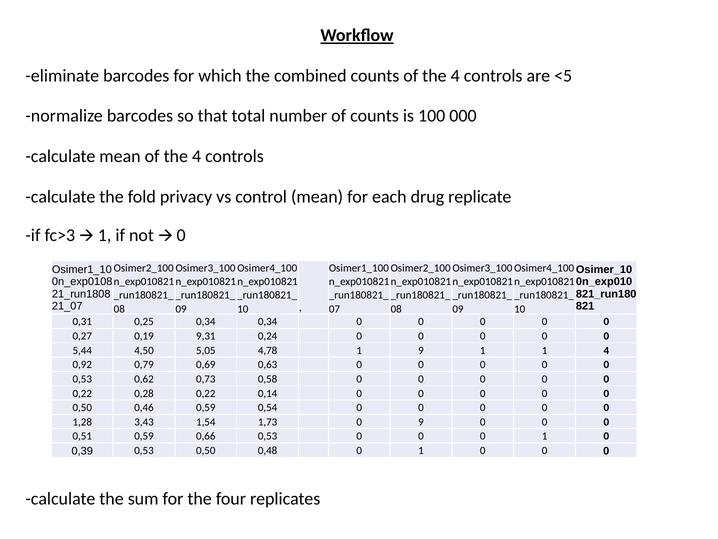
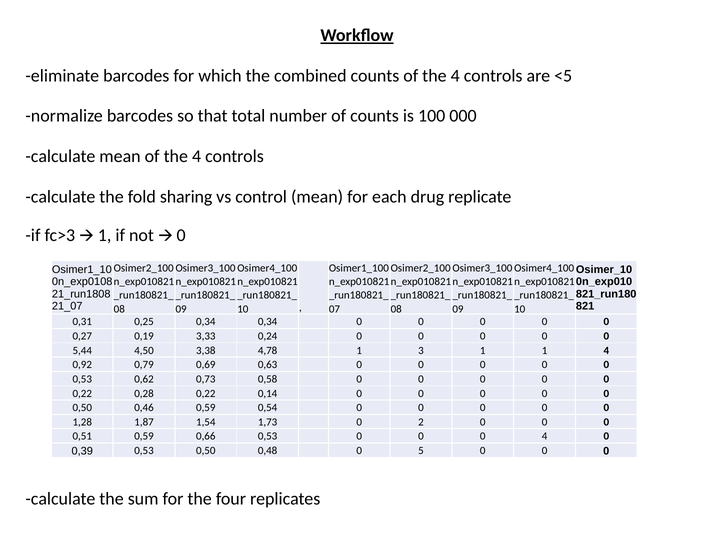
privacy: privacy -> sharing
9,31: 9,31 -> 3,33
5,05: 5,05 -> 3,38
1 9: 9 -> 3
3,43: 3,43 -> 1,87
0 9: 9 -> 2
0 0 1: 1 -> 4
0,48 0 1: 1 -> 5
